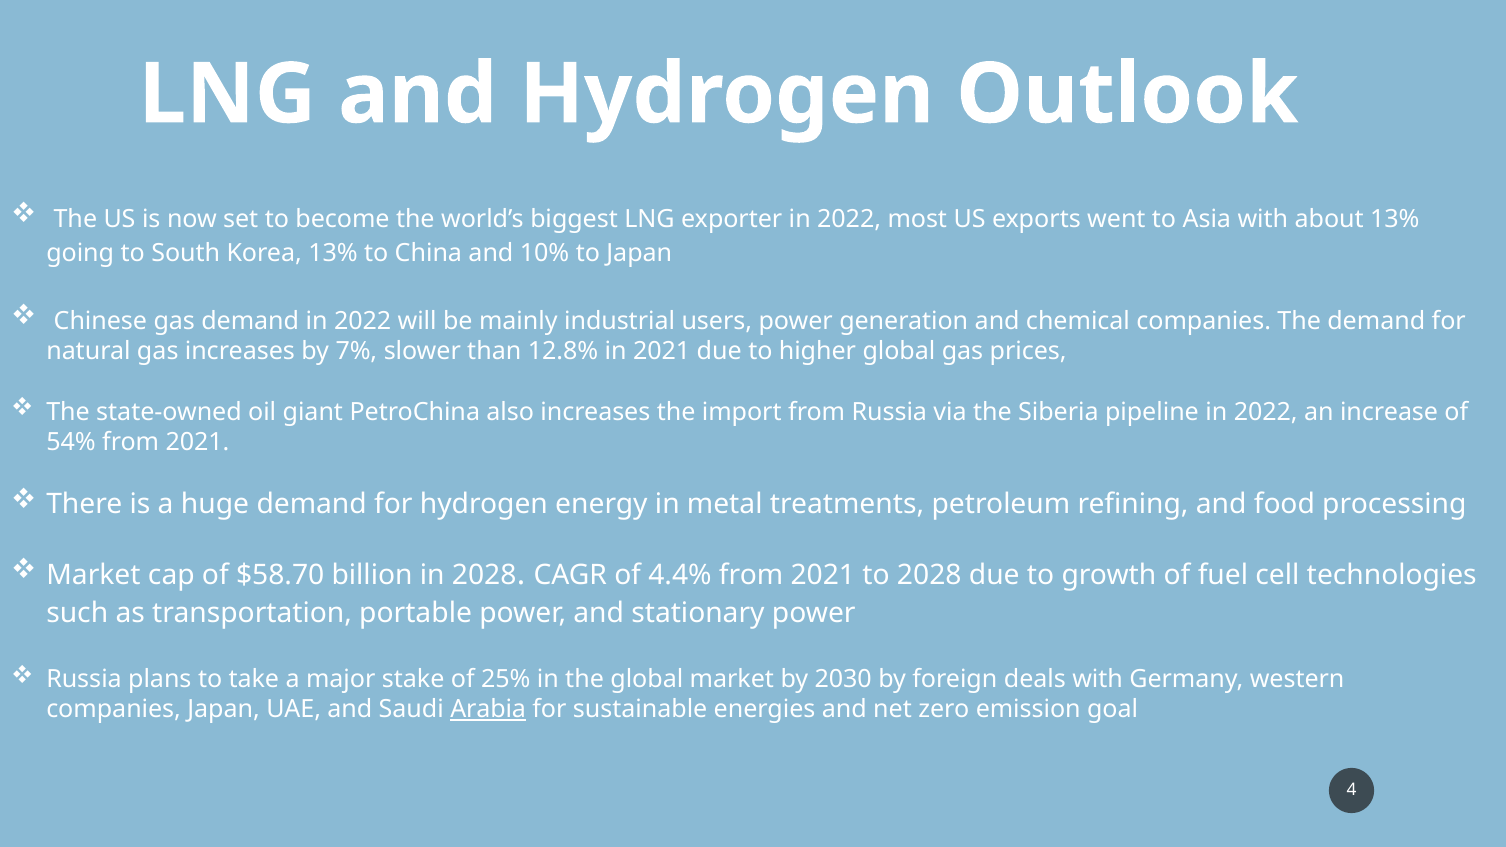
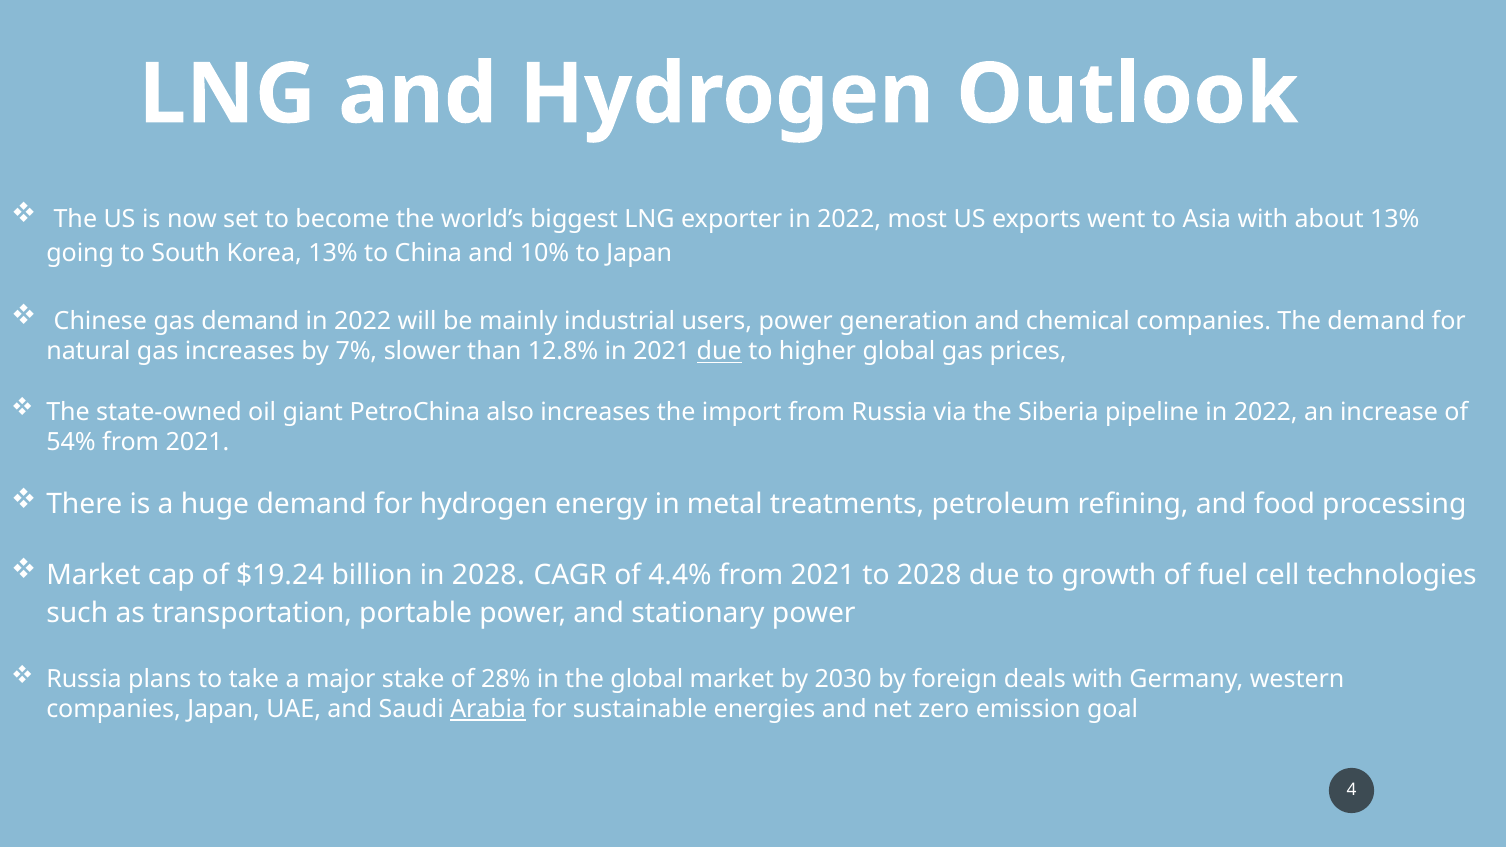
due at (719, 352) underline: none -> present
$58.70: $58.70 -> $19.24
25%: 25% -> 28%
